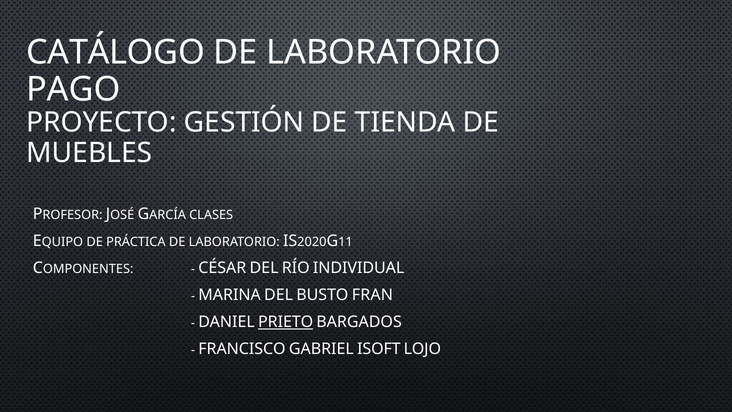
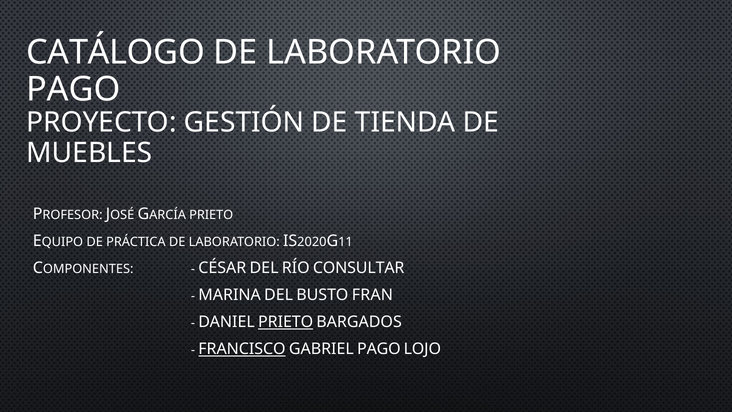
CLASES at (211, 215): CLASES -> PRIETO
INDIVIDUAL: INDIVIDUAL -> CONSULTAR
FRANCISCO underline: none -> present
GABRIEL ISOFT: ISOFT -> PAGO
